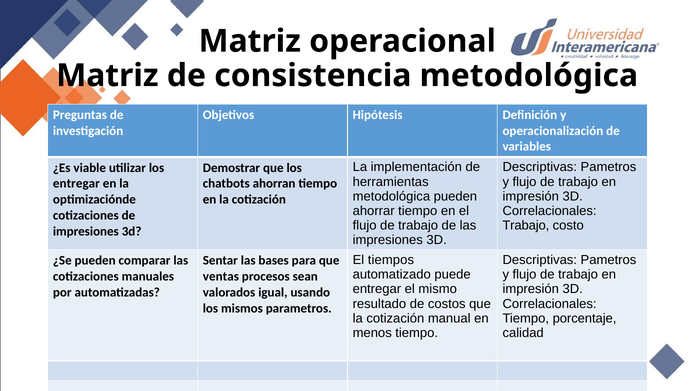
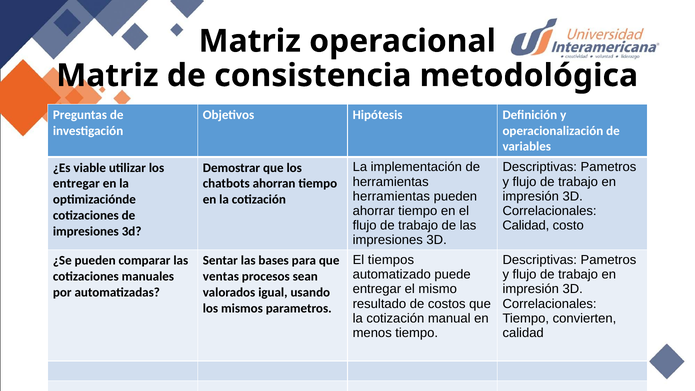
metodológica at (391, 196): metodológica -> herramientas
Trabajo at (526, 225): Trabajo -> Calidad
porcentaje: porcentaje -> convierten
